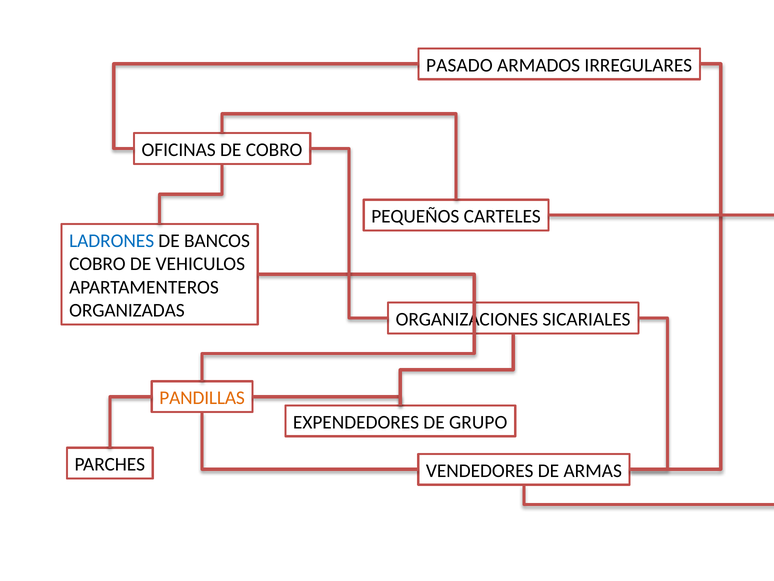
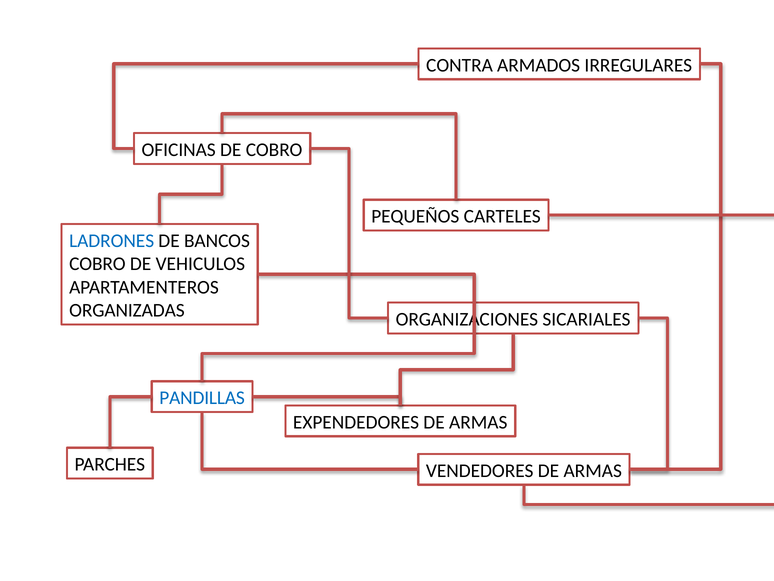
PASADO: PASADO -> CONTRA
PANDILLAS colour: orange -> blue
GRUPO at (478, 422): GRUPO -> ARMAS
